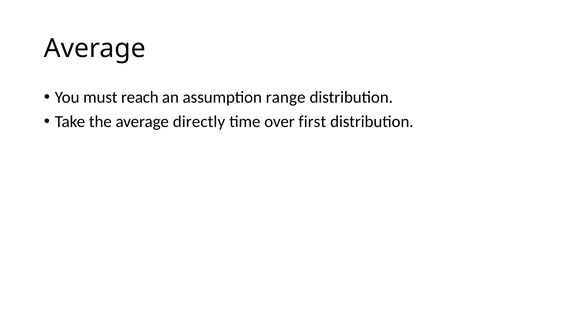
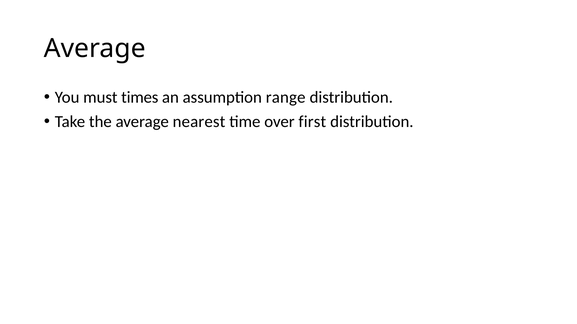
reach: reach -> times
directly: directly -> nearest
